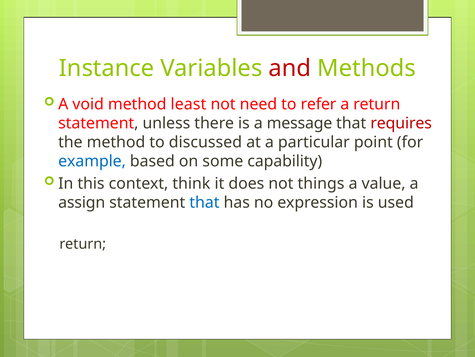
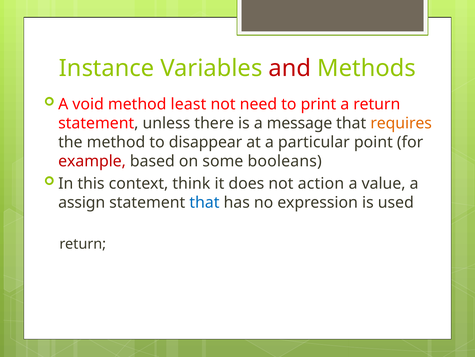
refer: refer -> print
requires colour: red -> orange
discussed: discussed -> disappear
example colour: blue -> red
capability: capability -> booleans
things: things -> action
